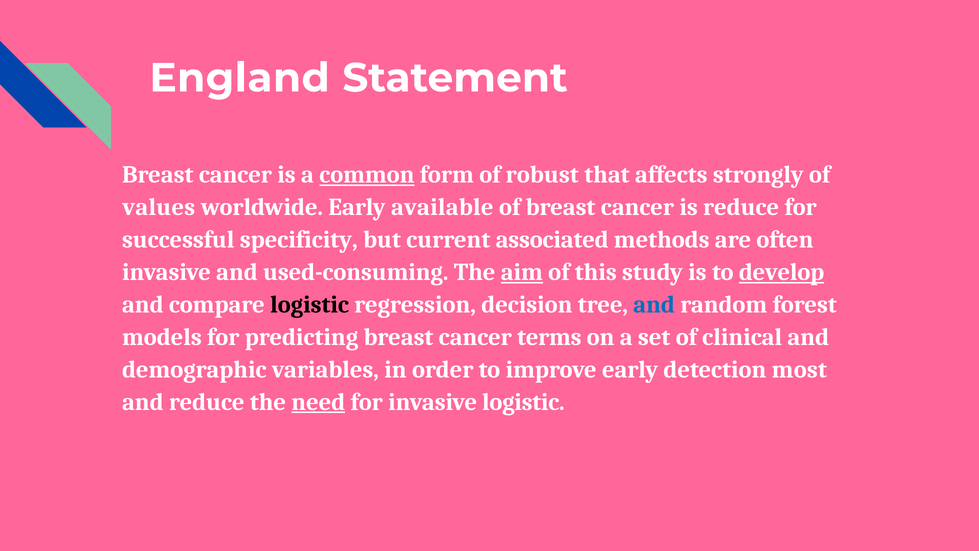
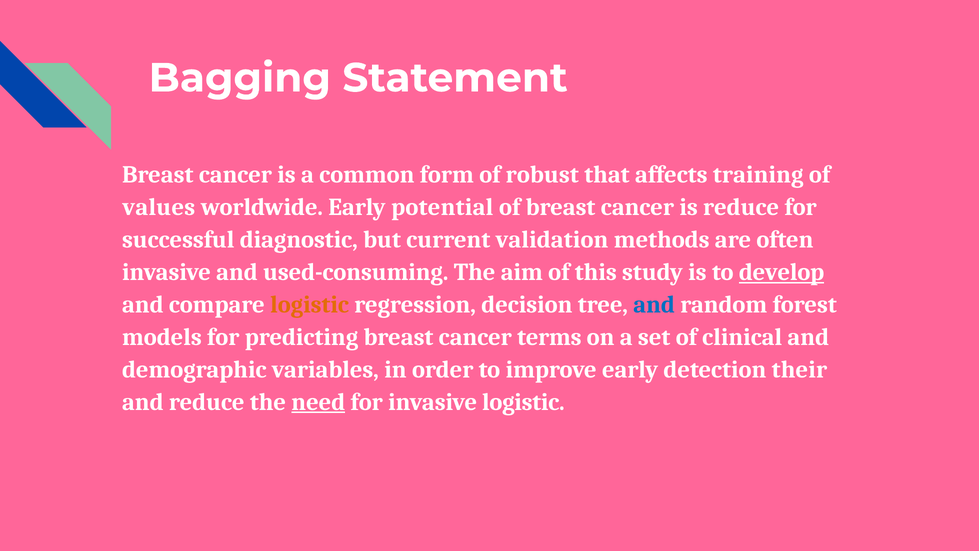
England: England -> Bagging
common underline: present -> none
strongly: strongly -> training
available: available -> potential
specificity: specificity -> diagnostic
associated: associated -> validation
aim underline: present -> none
logistic at (310, 304) colour: black -> orange
most: most -> their
